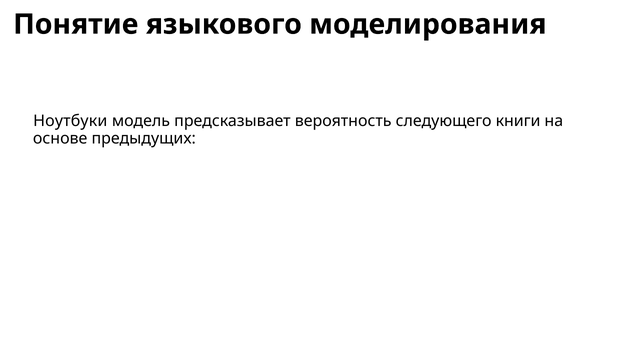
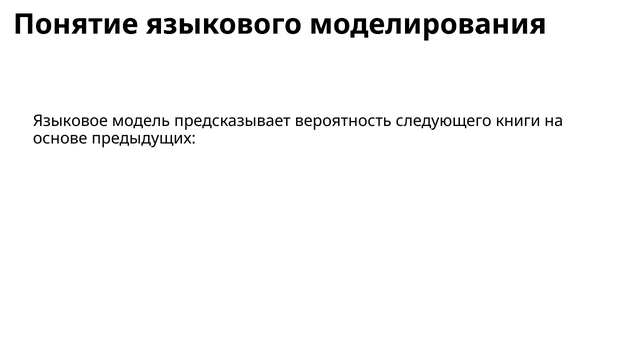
Ноутбуки: Ноутбуки -> Языковое
